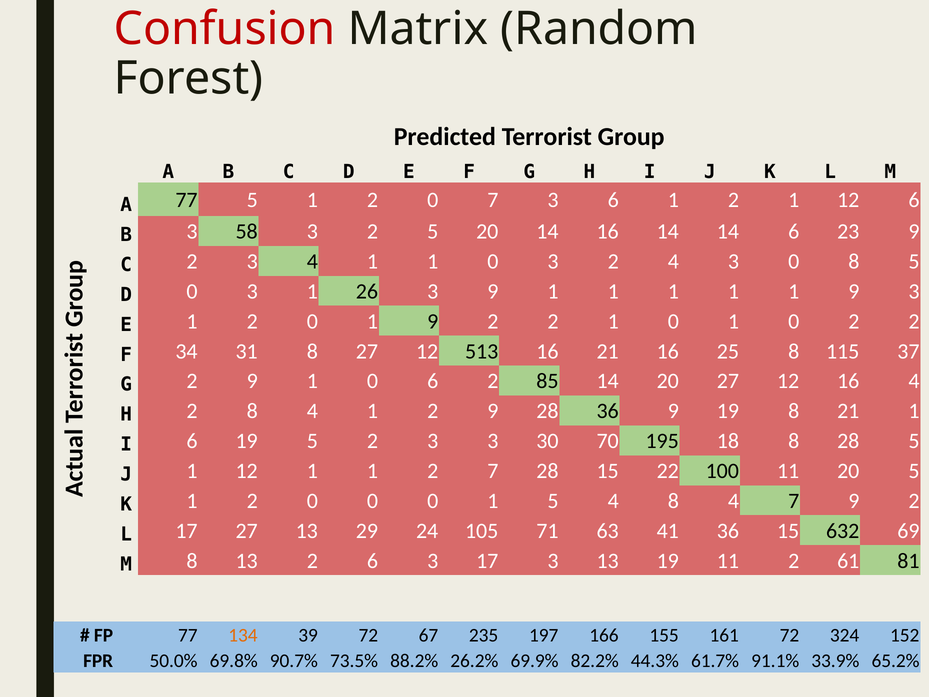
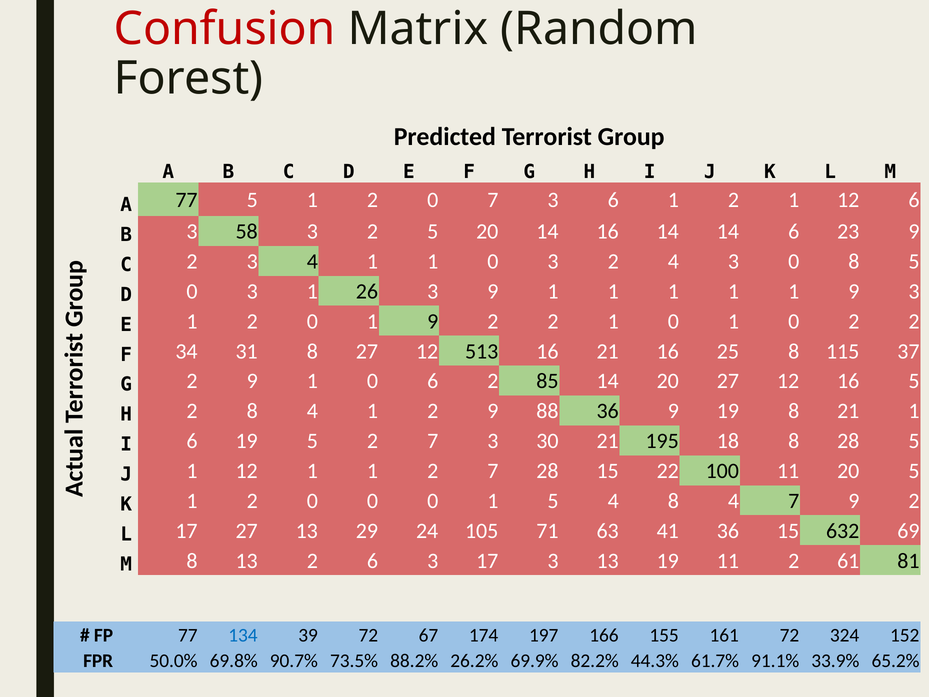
16 4: 4 -> 5
9 28: 28 -> 88
5 2 3: 3 -> 7
30 70: 70 -> 21
134 colour: orange -> blue
235: 235 -> 174
